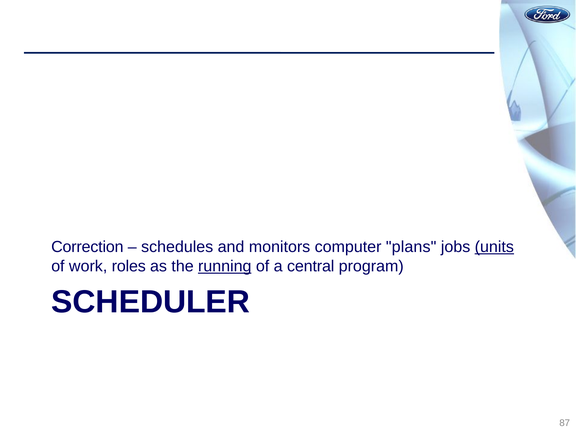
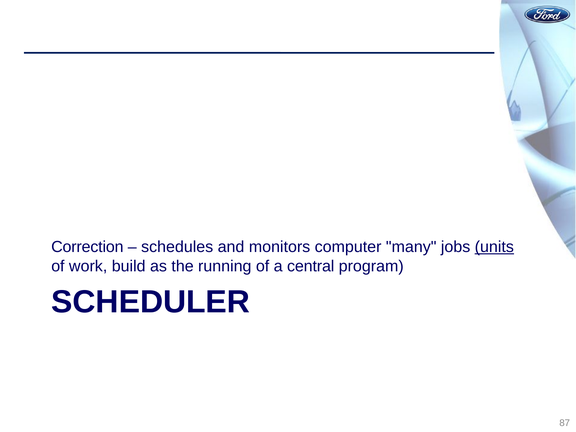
plans: plans -> many
roles: roles -> build
running underline: present -> none
